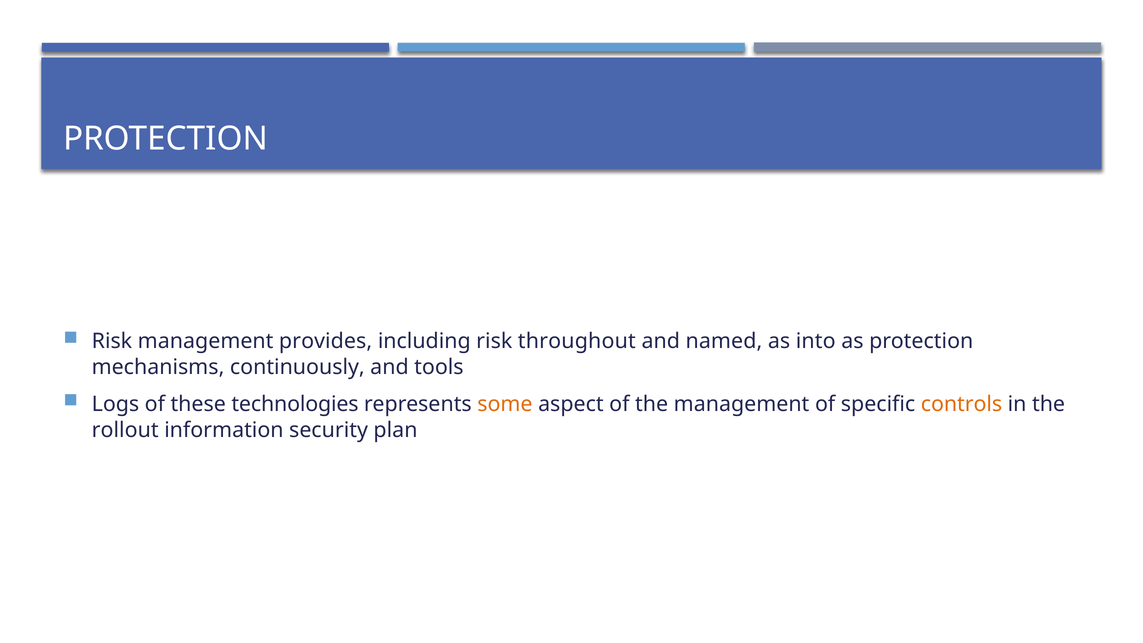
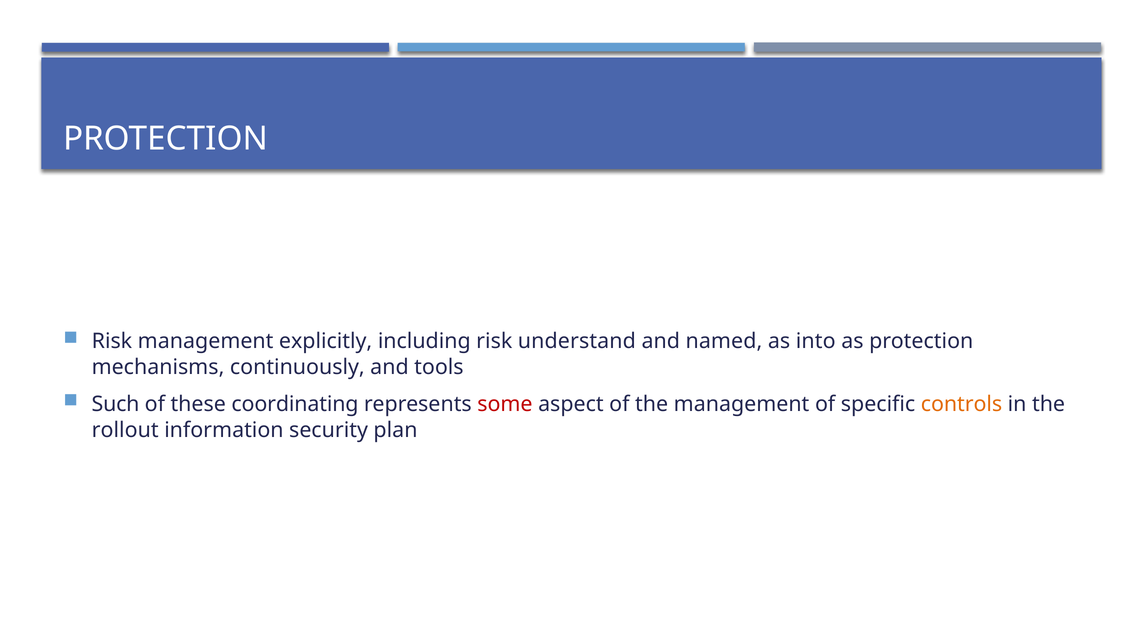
provides: provides -> explicitly
throughout: throughout -> understand
Logs: Logs -> Such
technologies: technologies -> coordinating
some colour: orange -> red
